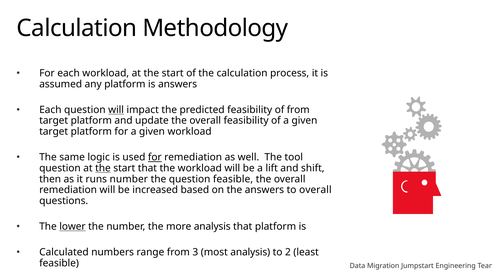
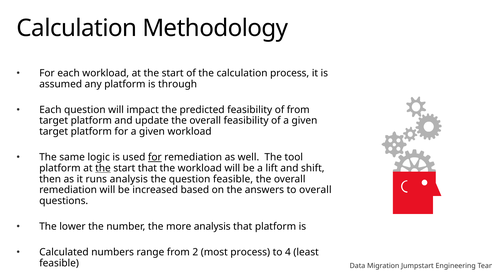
is answers: answers -> through
will at (116, 110) underline: present -> none
question at (60, 168): question -> platform
runs number: number -> analysis
lower underline: present -> none
3: 3 -> 2
most analysis: analysis -> process
2: 2 -> 4
